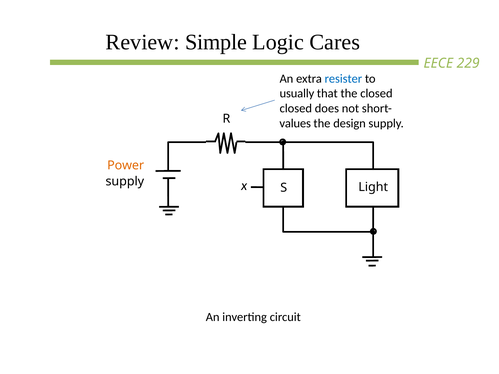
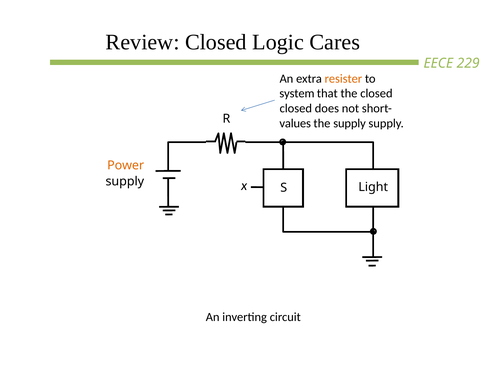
Review Simple: Simple -> Closed
resister colour: blue -> orange
usually: usually -> system
the design: design -> supply
